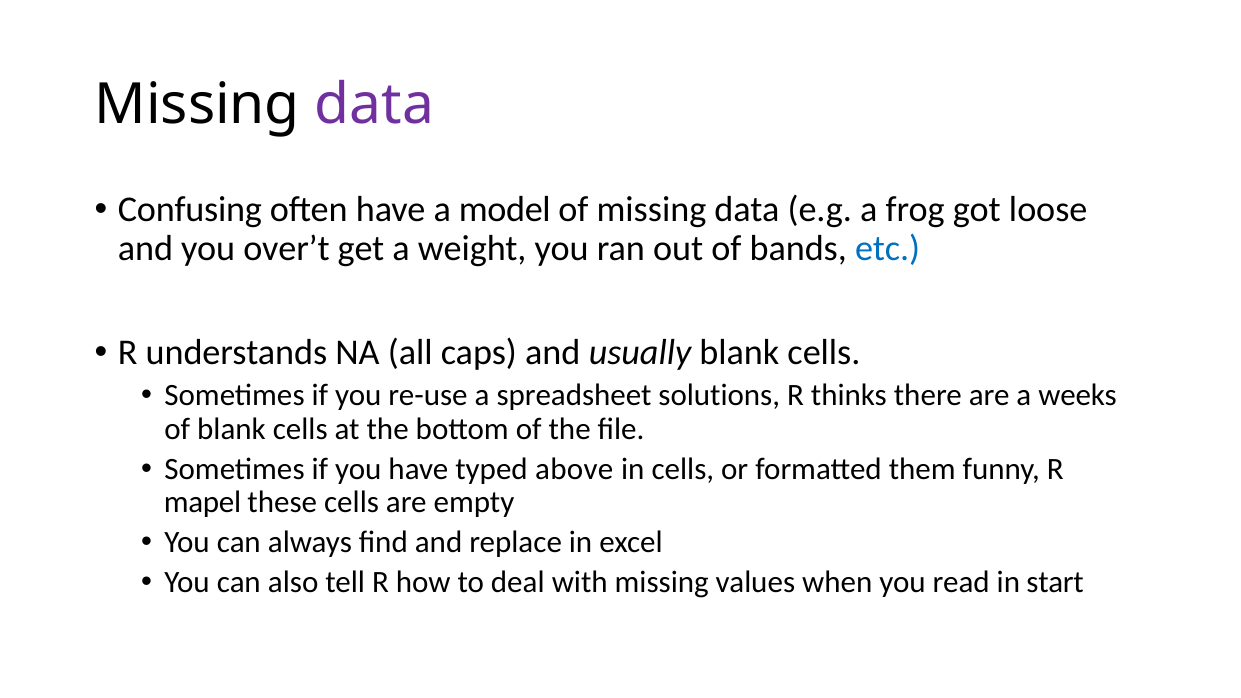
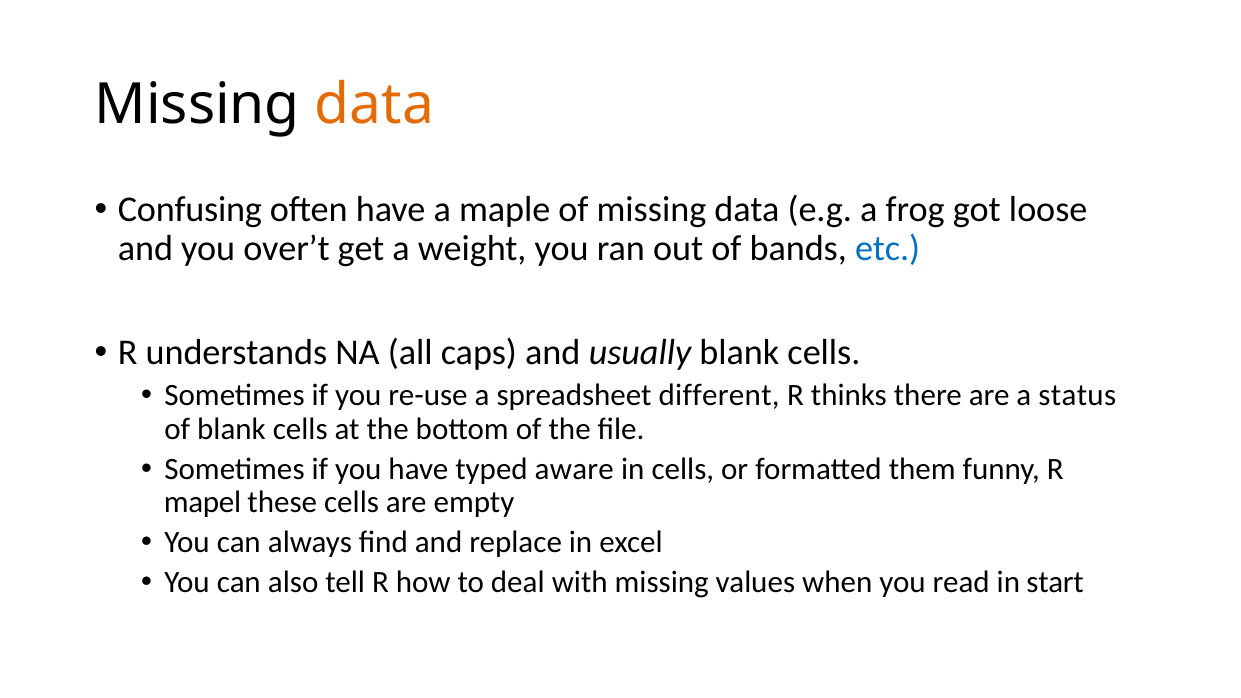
data at (374, 104) colour: purple -> orange
model: model -> maple
solutions: solutions -> different
weeks: weeks -> status
above: above -> aware
